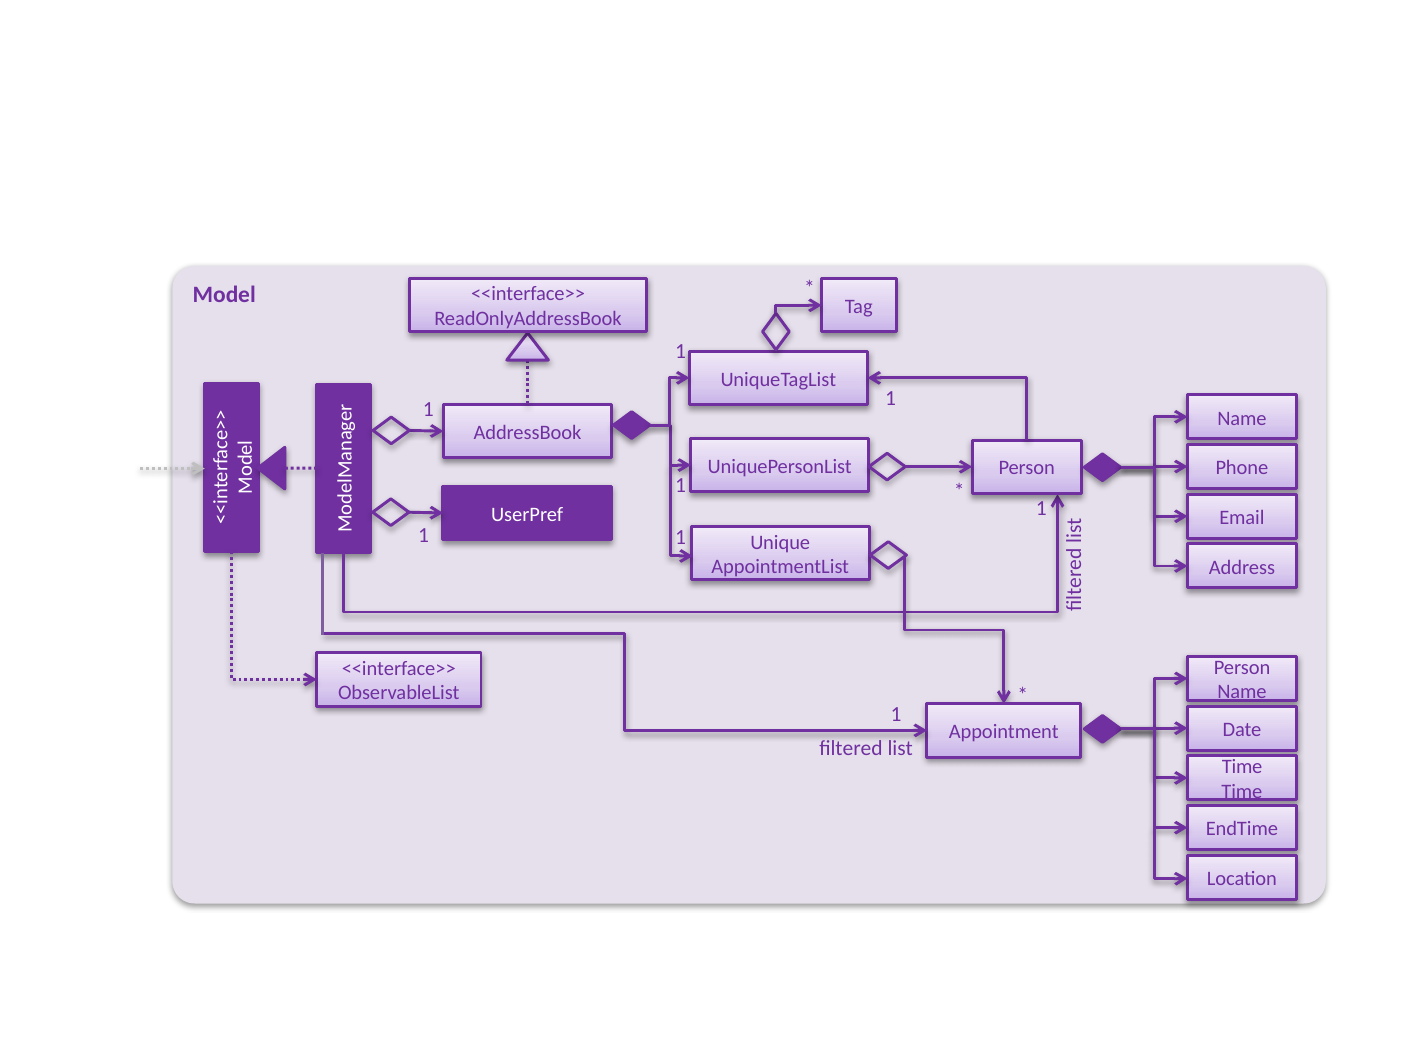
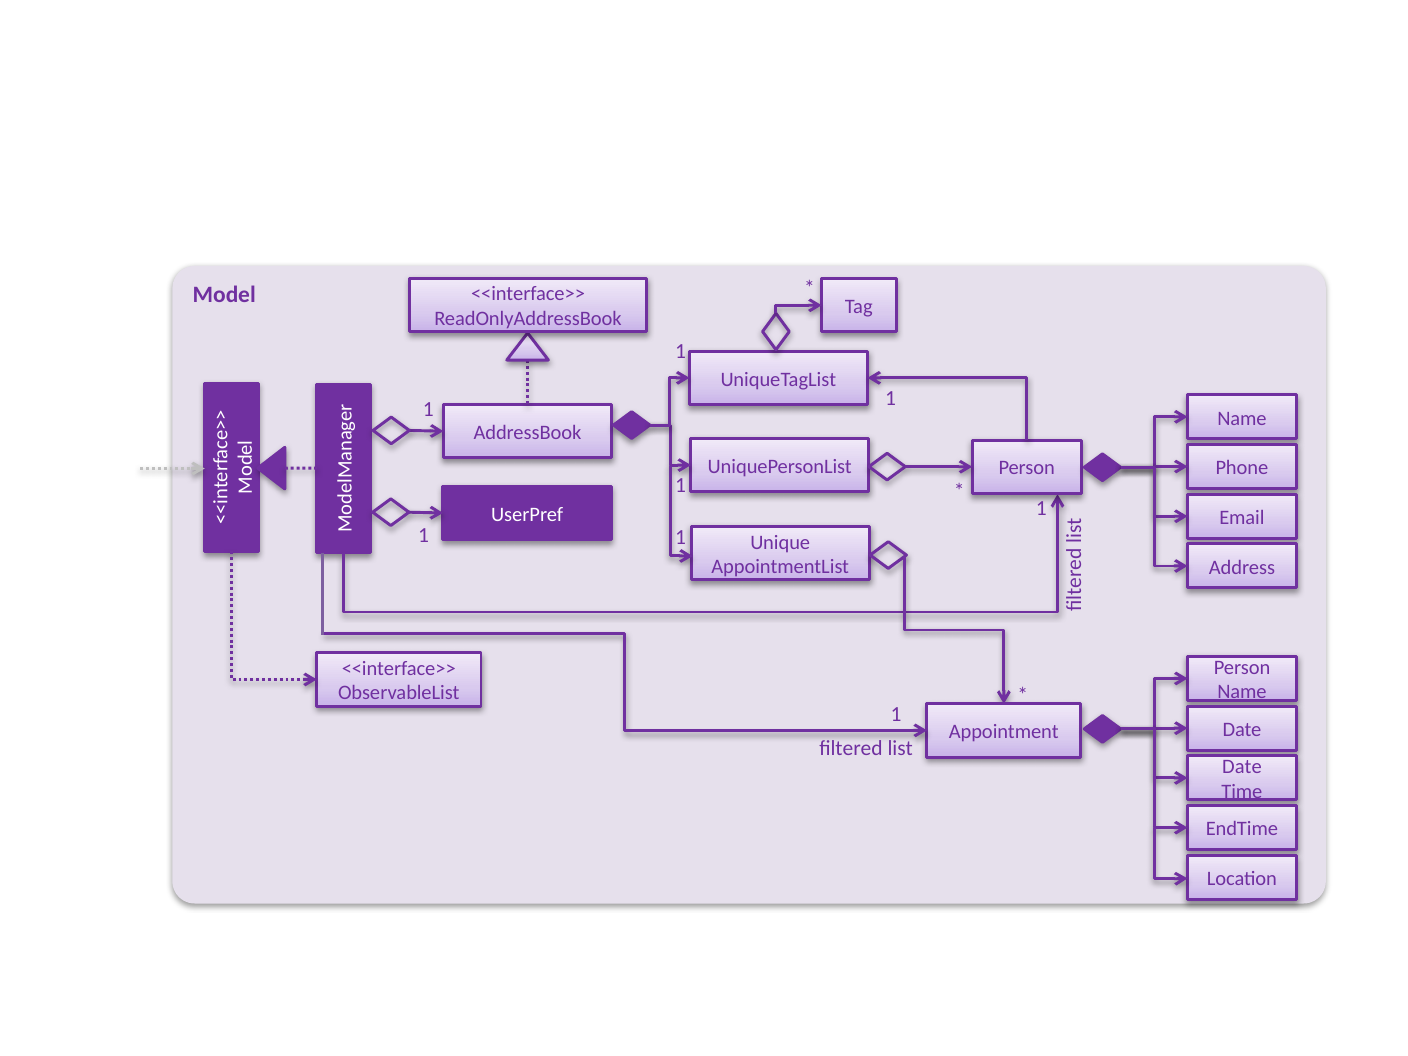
Time at (1242, 767): Time -> Date
